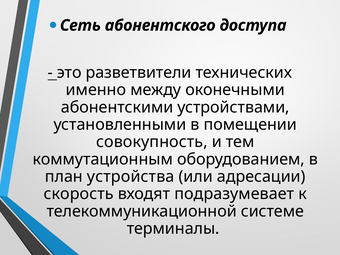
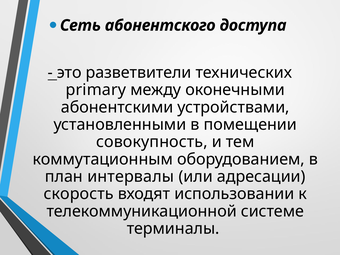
именно: именно -> primary
устройства: устройства -> интервалы
подразумевает: подразумевает -> использовании
